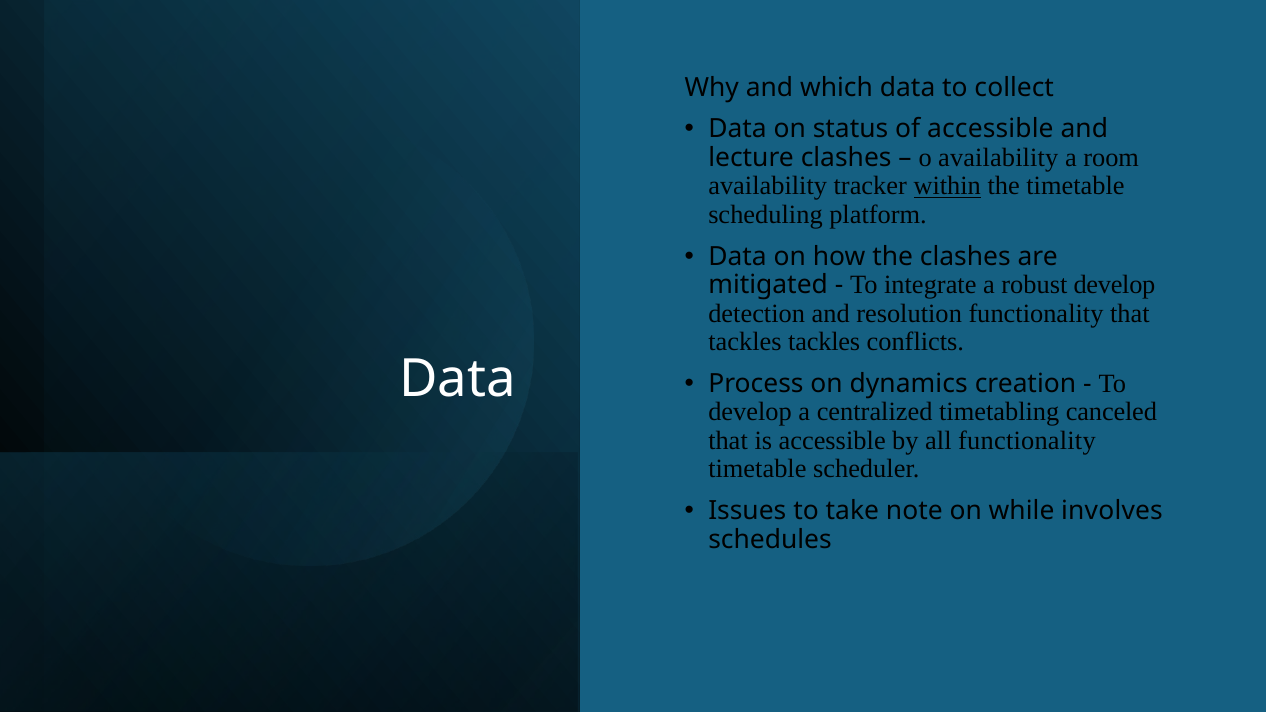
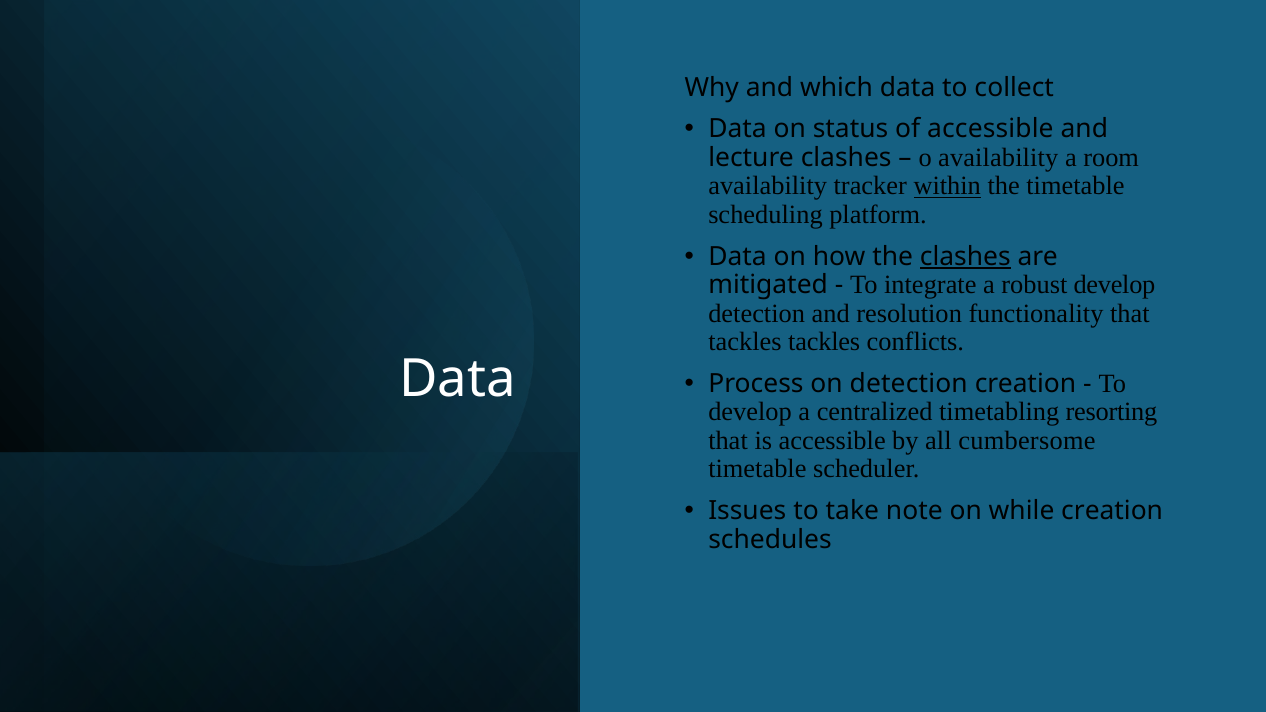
clashes at (965, 256) underline: none -> present
on dynamics: dynamics -> detection
canceled: canceled -> resorting
all functionality: functionality -> cumbersome
while involves: involves -> creation
